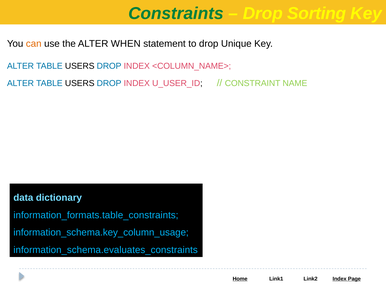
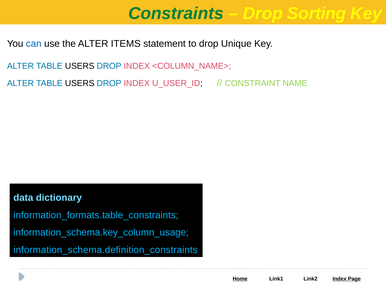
can colour: orange -> blue
WHEN: WHEN -> ITEMS
information_schema.evaluates_constraints: information_schema.evaluates_constraints -> information_schema.definition_constraints
